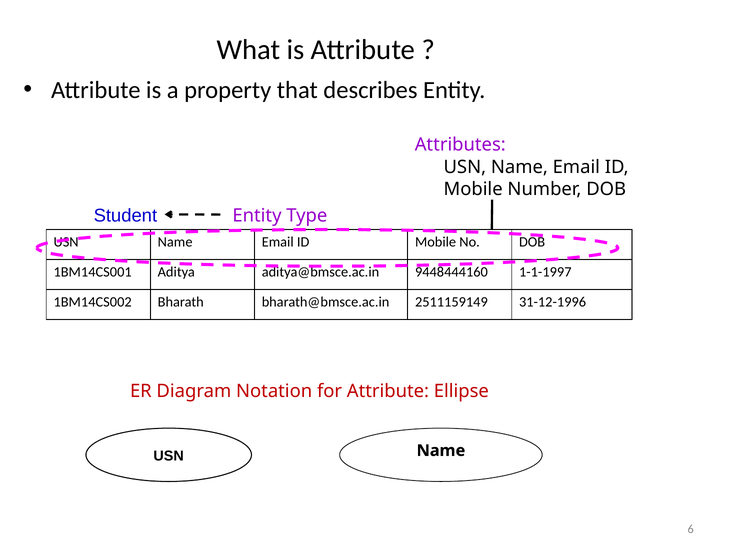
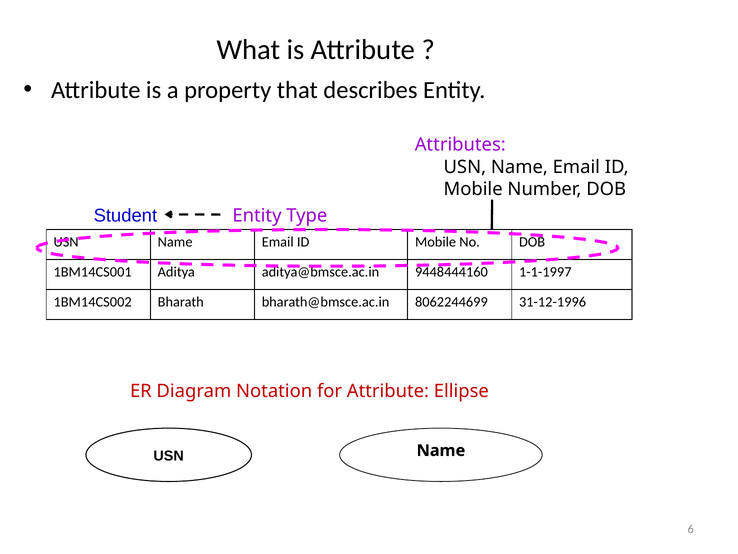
2511159149: 2511159149 -> 8062244699
